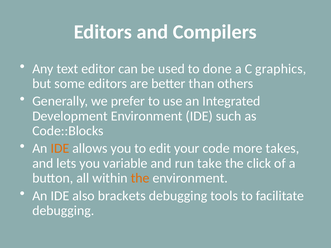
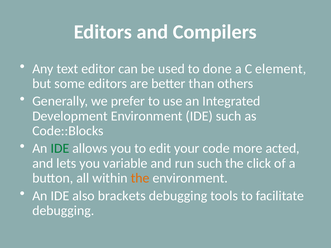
graphics: graphics -> element
IDE at (60, 149) colour: orange -> green
takes: takes -> acted
run take: take -> such
